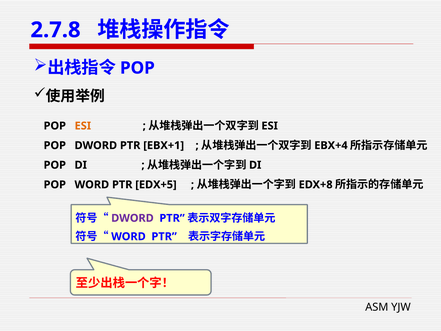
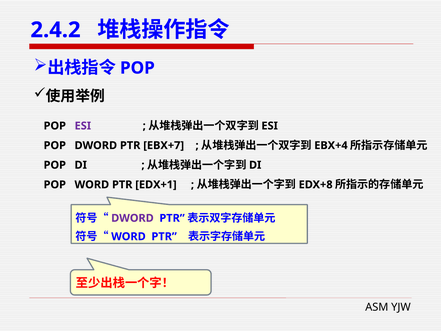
2.7.8: 2.7.8 -> 2.4.2
ESI at (83, 126) colour: orange -> purple
EBX+1: EBX+1 -> EBX+7
EDX+5: EDX+5 -> EDX+1
